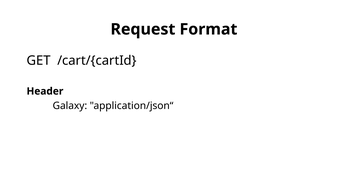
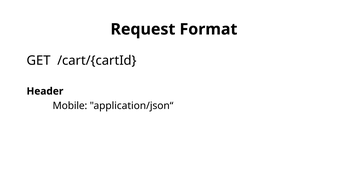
Galaxy: Galaxy -> Mobile
